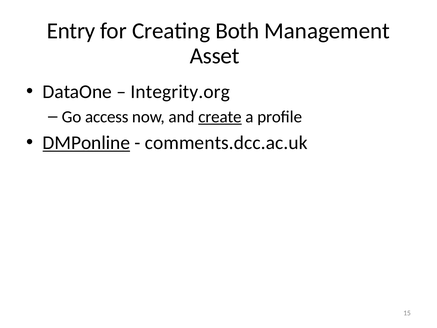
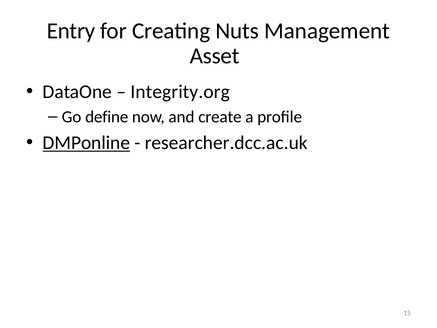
Both: Both -> Nuts
access: access -> define
create underline: present -> none
comments.dcc.ac.uk: comments.dcc.ac.uk -> researcher.dcc.ac.uk
